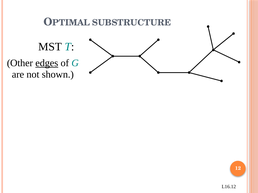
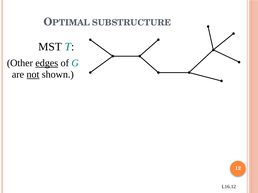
not underline: none -> present
